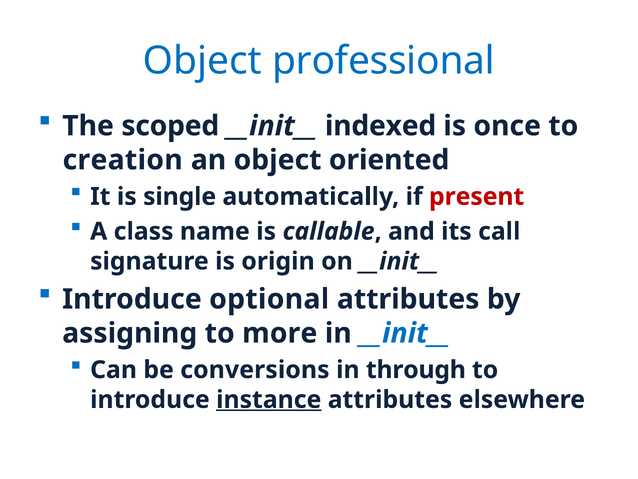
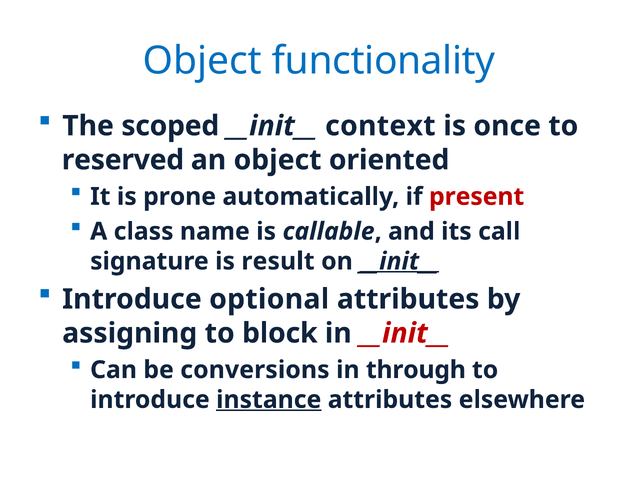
professional: professional -> functionality
indexed: indexed -> context
creation: creation -> reserved
single: single -> prone
origin: origin -> result
__init__ at (399, 261) underline: none -> present
more: more -> block
__init__ at (405, 333) colour: blue -> red
